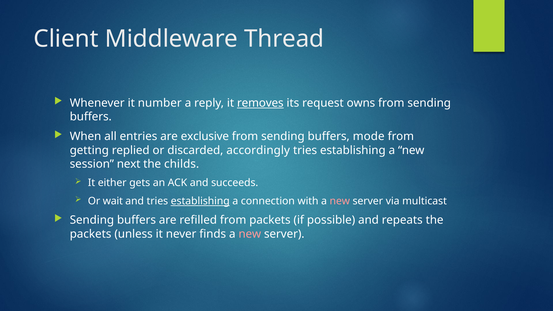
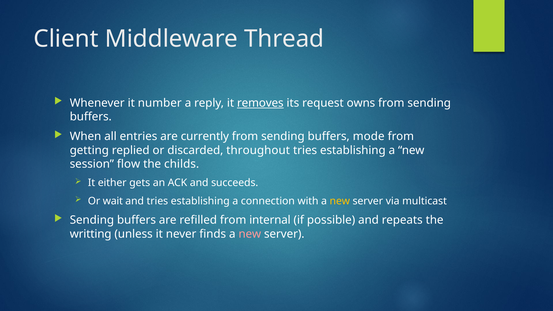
exclusive: exclusive -> currently
accordingly: accordingly -> throughout
next: next -> flow
establishing at (200, 201) underline: present -> none
new at (340, 201) colour: pink -> yellow
from packets: packets -> internal
packets at (91, 234): packets -> writting
